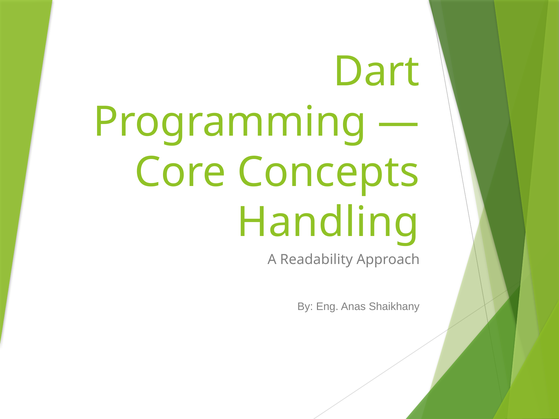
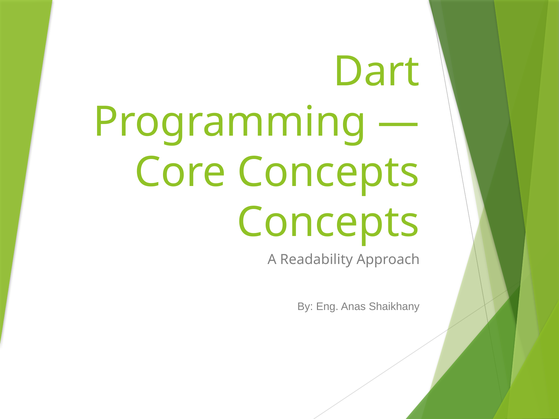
Handling at (328, 223): Handling -> Concepts
